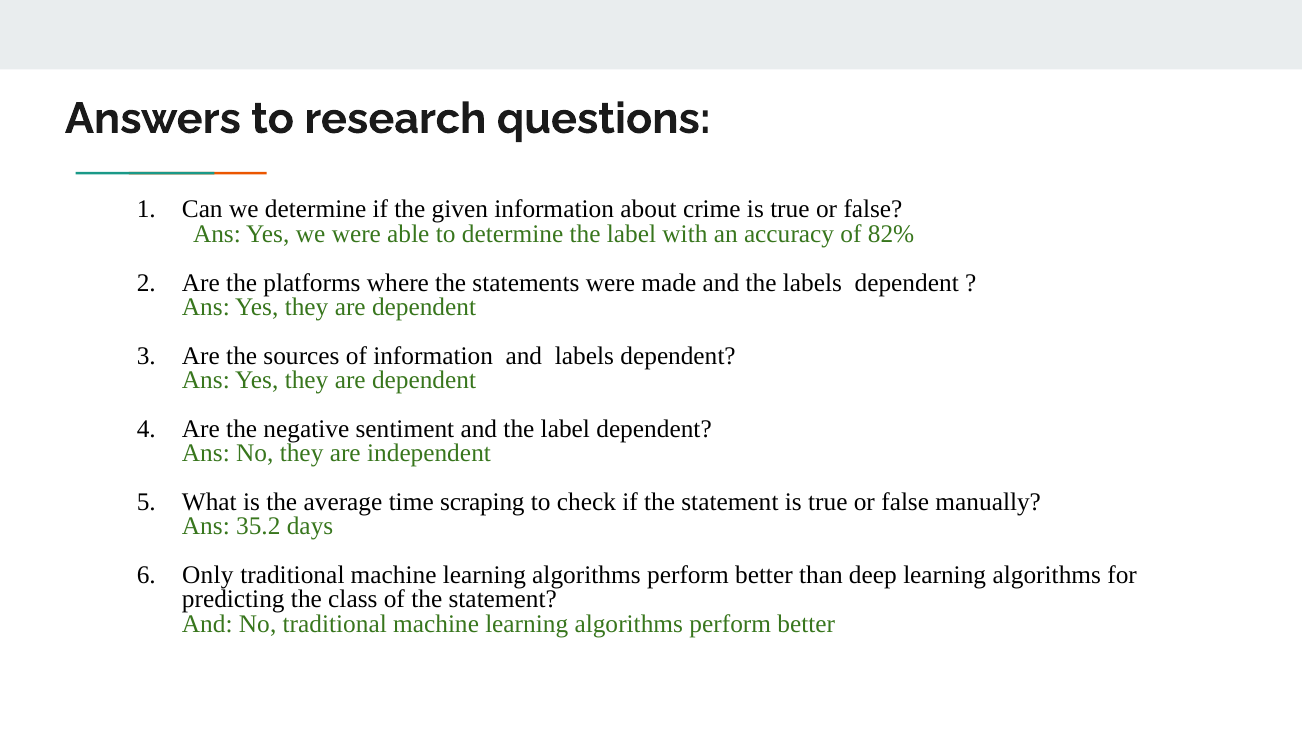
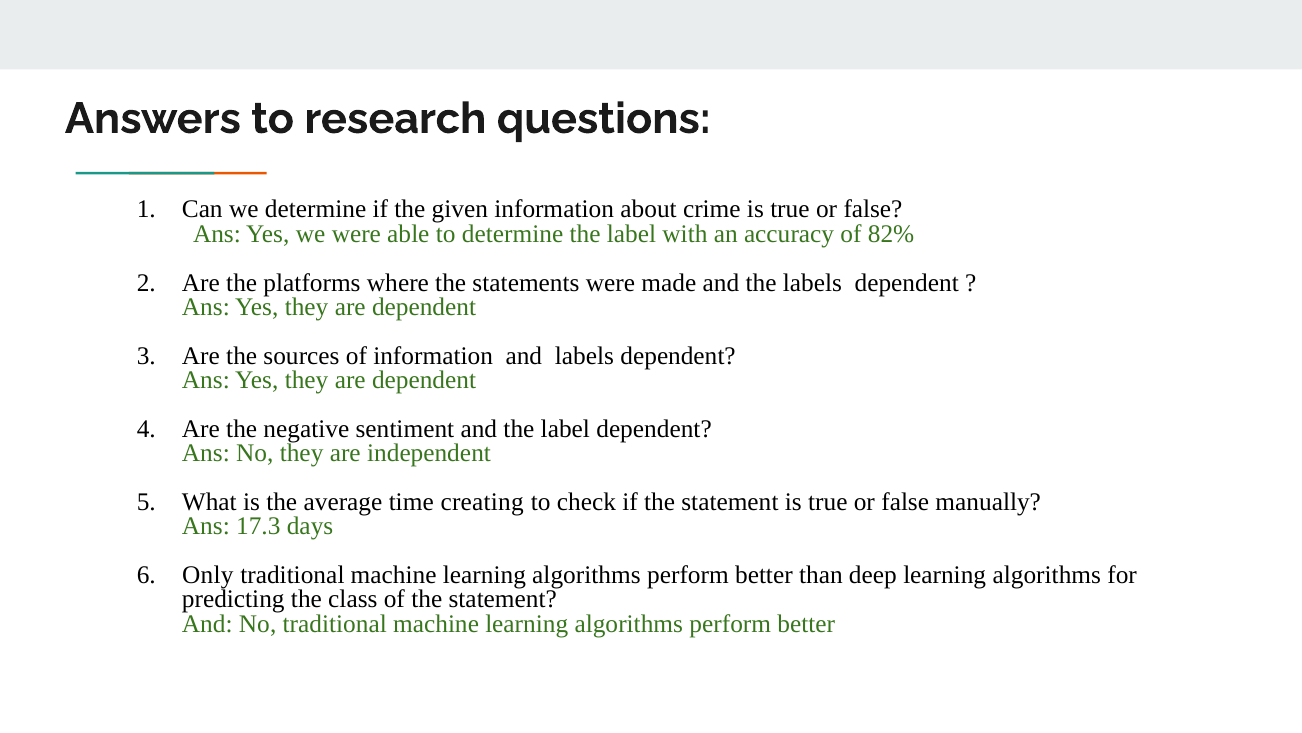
scraping: scraping -> creating
35.2: 35.2 -> 17.3
